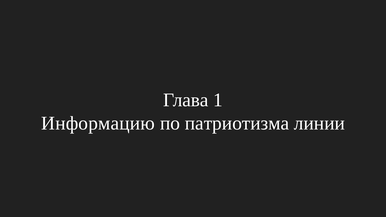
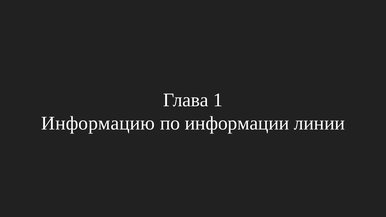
патриотизма: патриотизма -> информации
